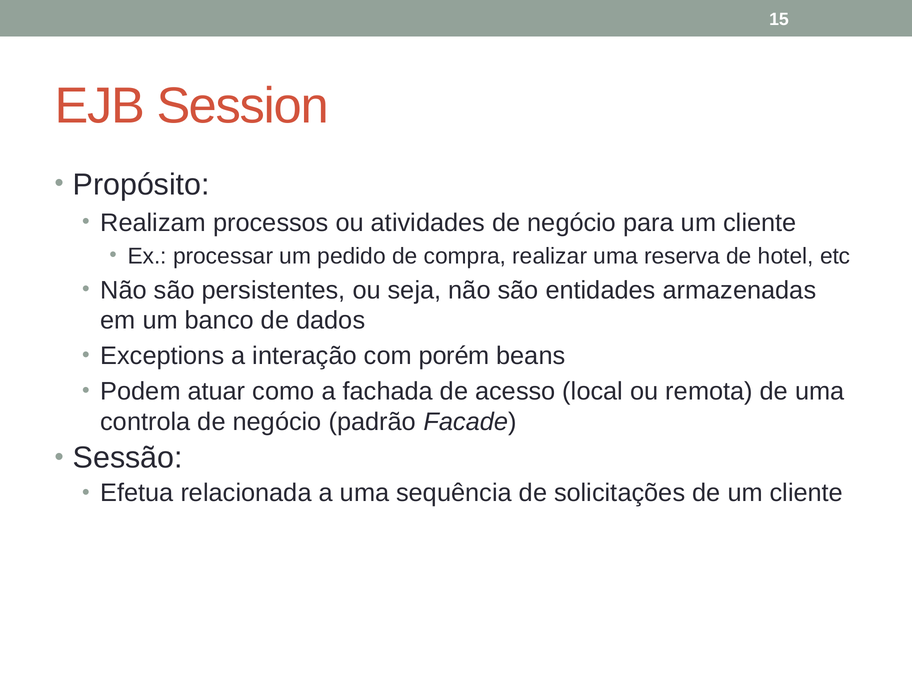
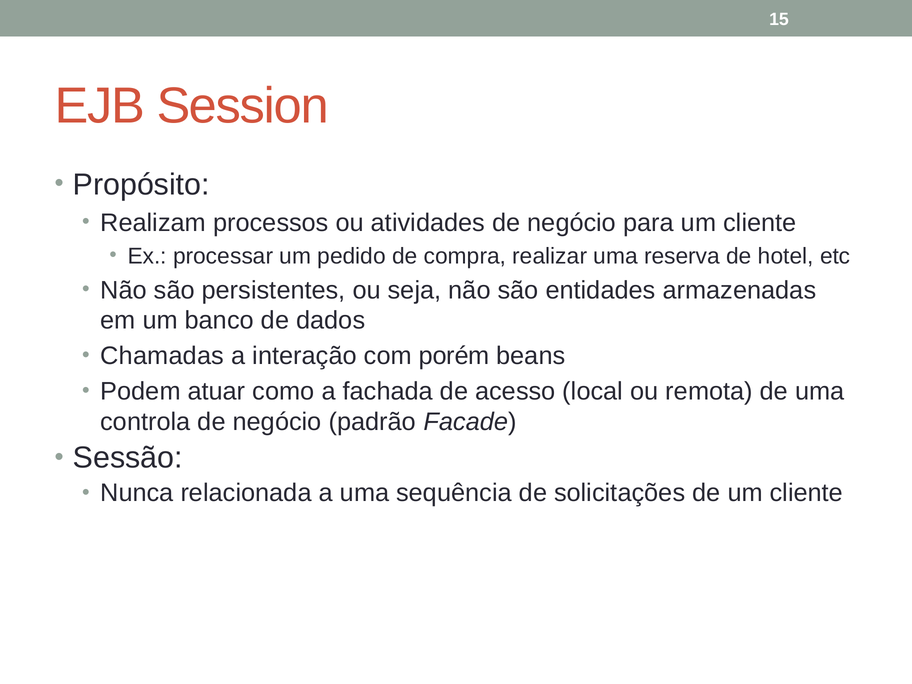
Exceptions: Exceptions -> Chamadas
Efetua: Efetua -> Nunca
